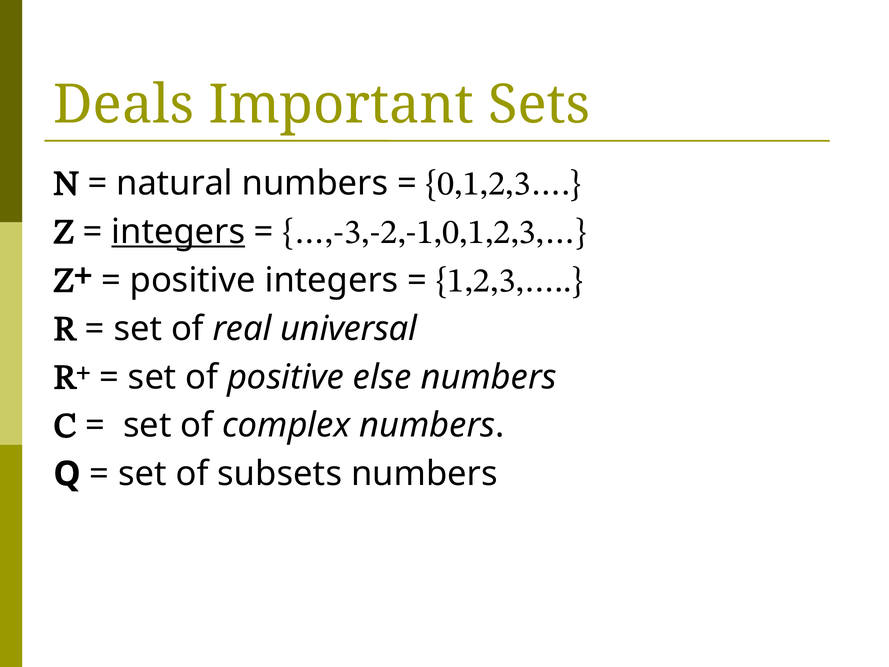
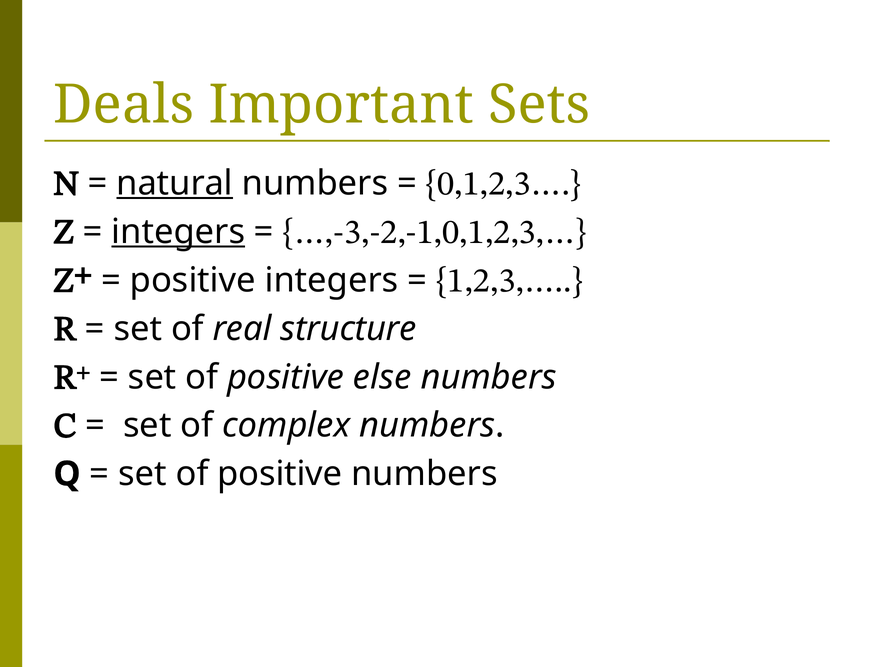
natural underline: none -> present
universal: universal -> structure
subsets at (280, 474): subsets -> positive
